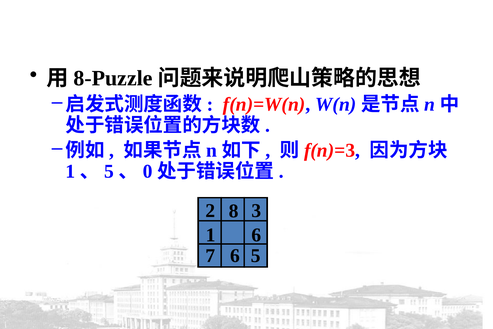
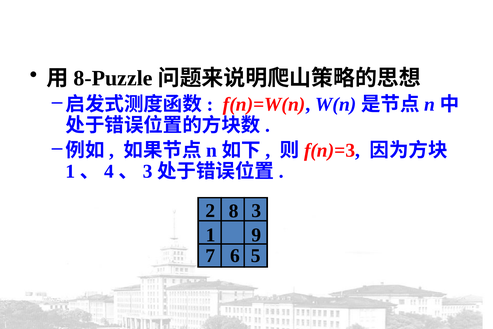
5 at (109, 171): 5 -> 4
0 at (148, 171): 0 -> 3
1 6: 6 -> 9
